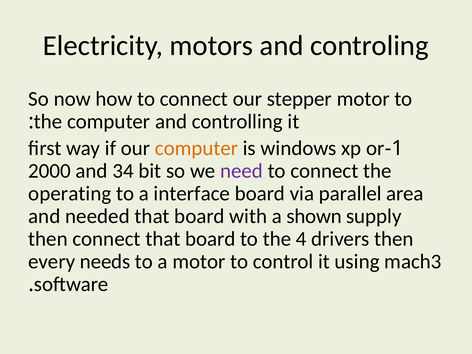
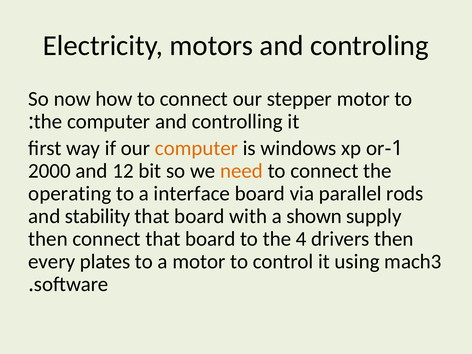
34: 34 -> 12
need colour: purple -> orange
area: area -> rods
needed: needed -> stability
needs: needs -> plates
